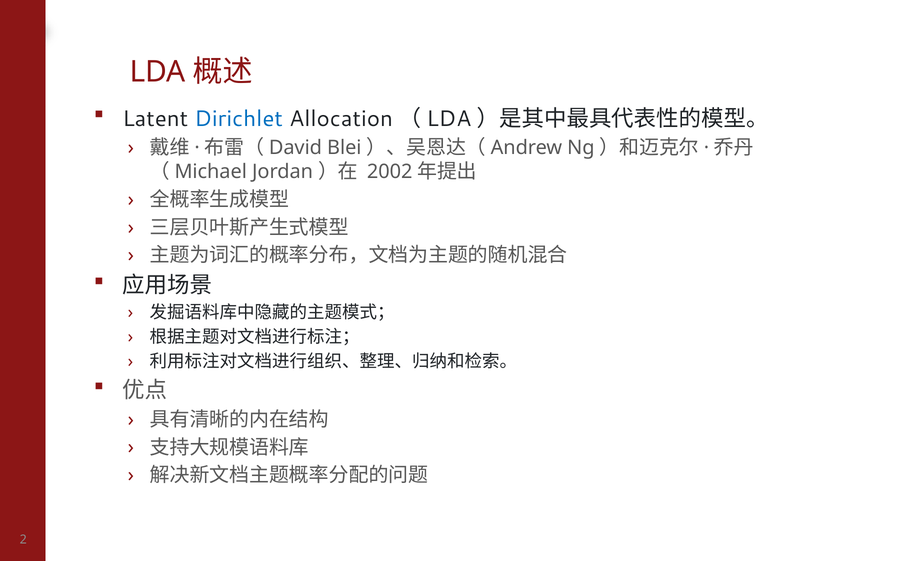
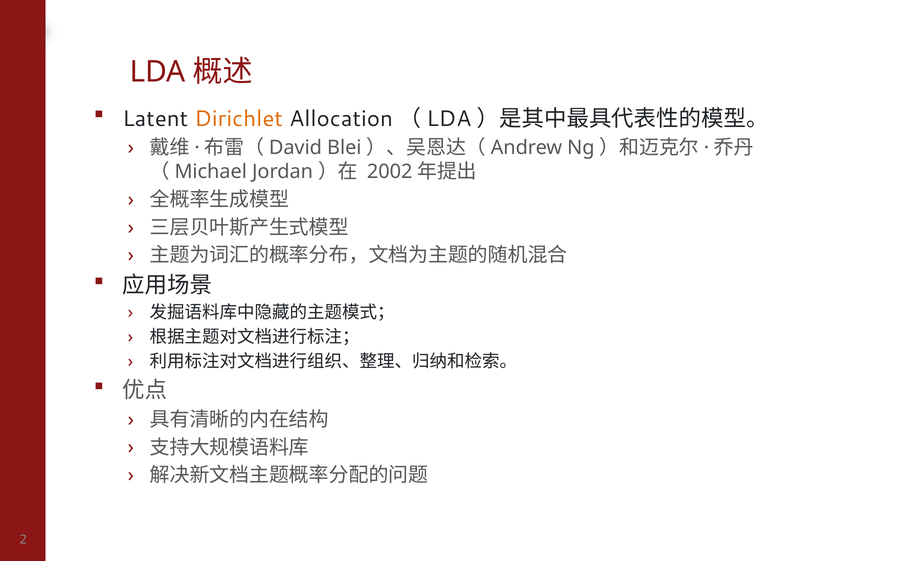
Dirichlet colour: blue -> orange
